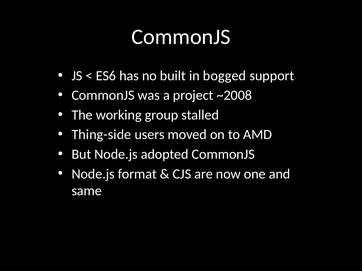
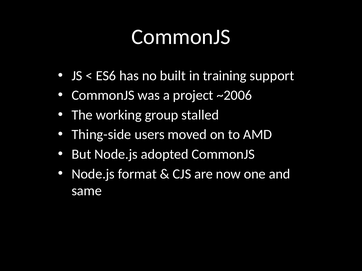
bogged: bogged -> training
~2008: ~2008 -> ~2006
